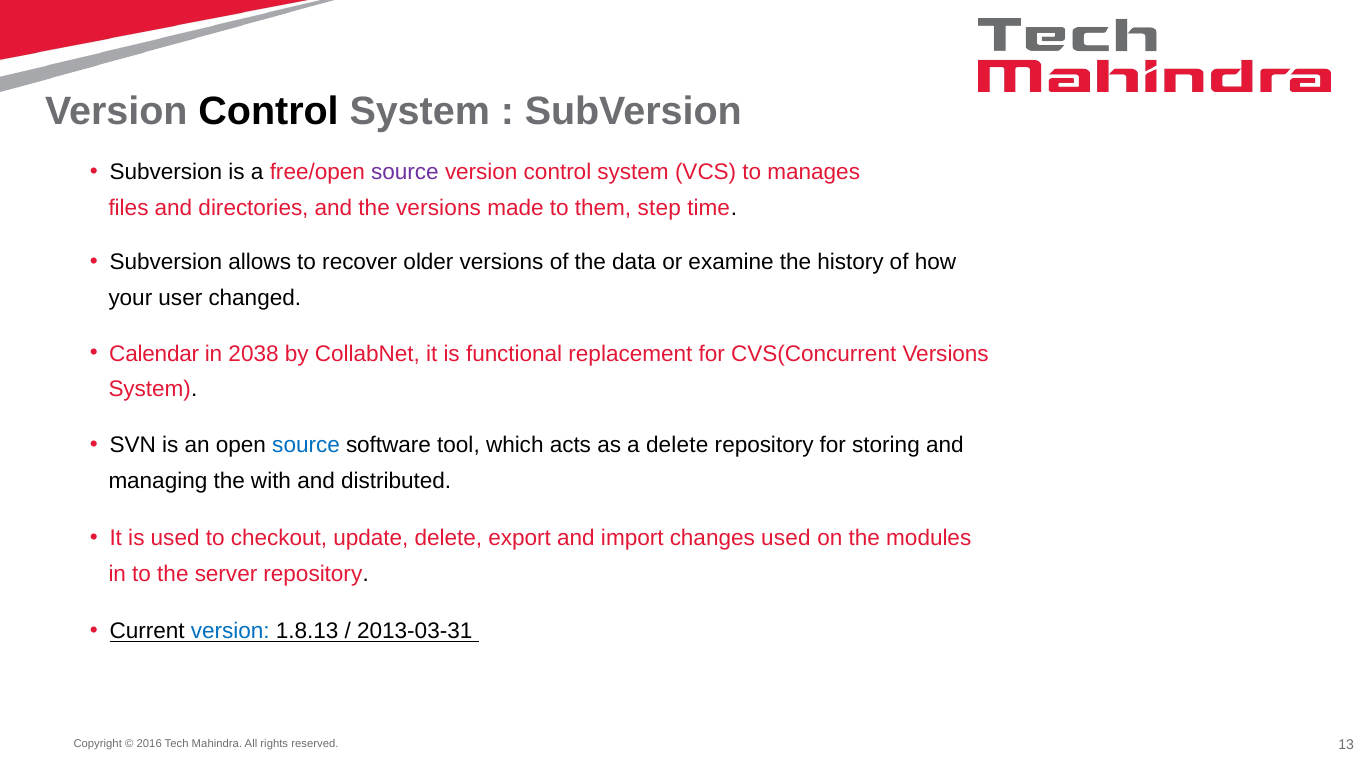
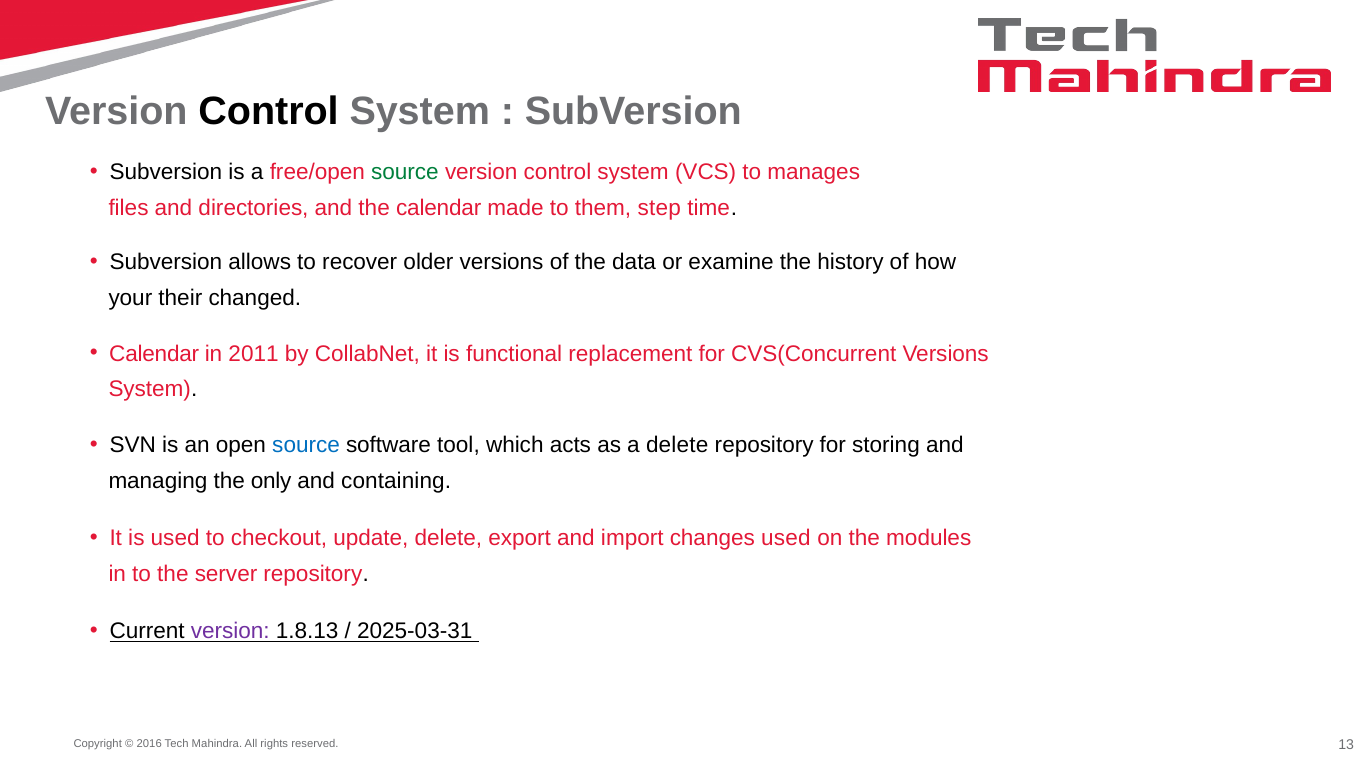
source at (405, 173) colour: purple -> green
the versions: versions -> calendar
user: user -> their
2038: 2038 -> 2011
with: with -> only
distributed: distributed -> containing
version at (230, 632) colour: blue -> purple
2013-03-31: 2013-03-31 -> 2025-03-31
